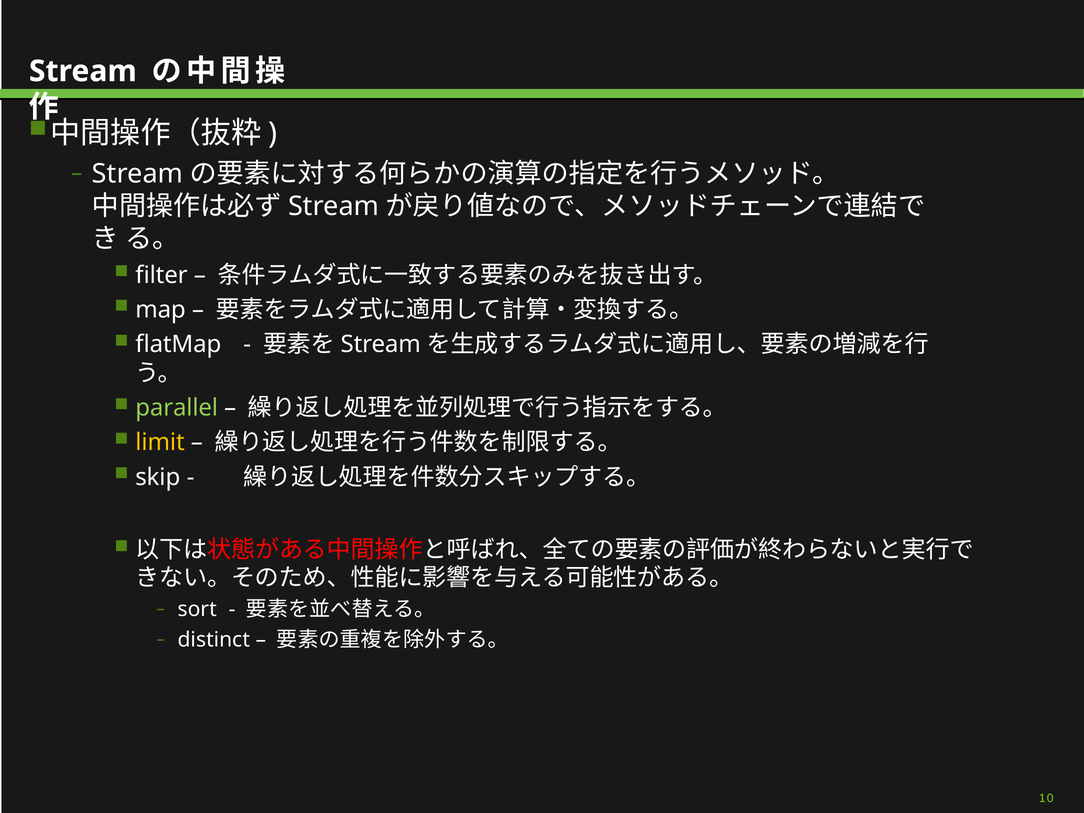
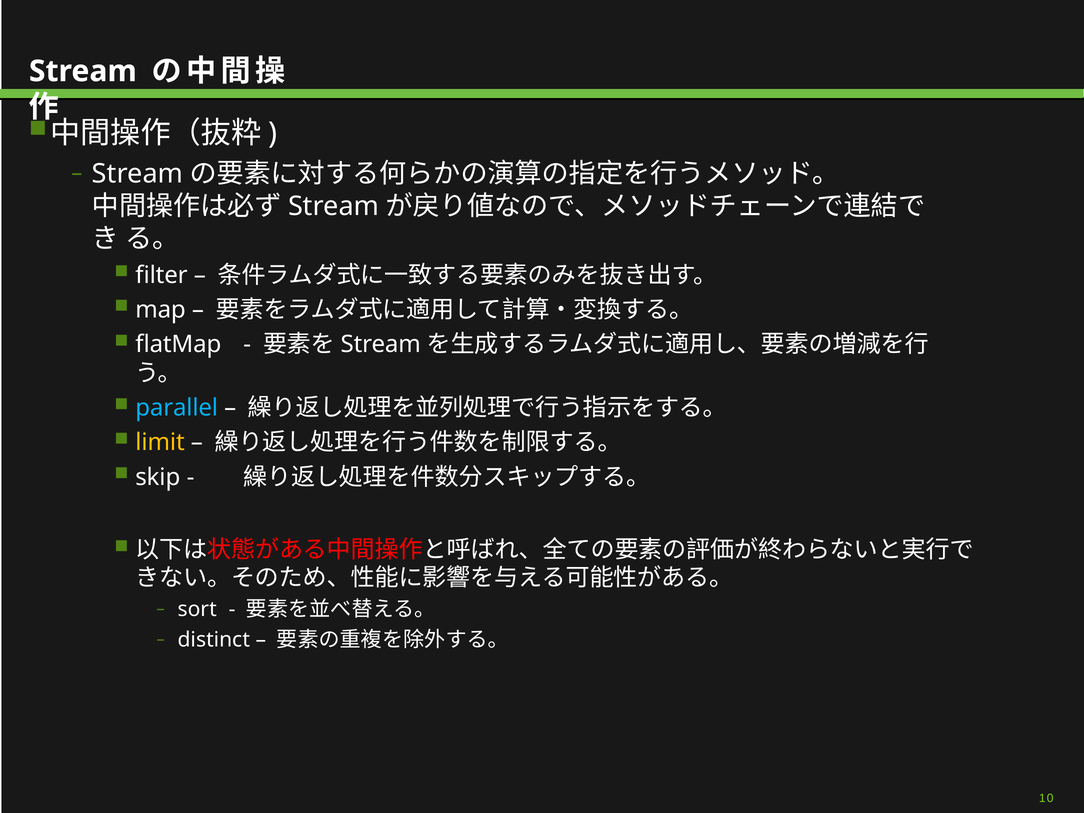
parallel colour: light green -> light blue
